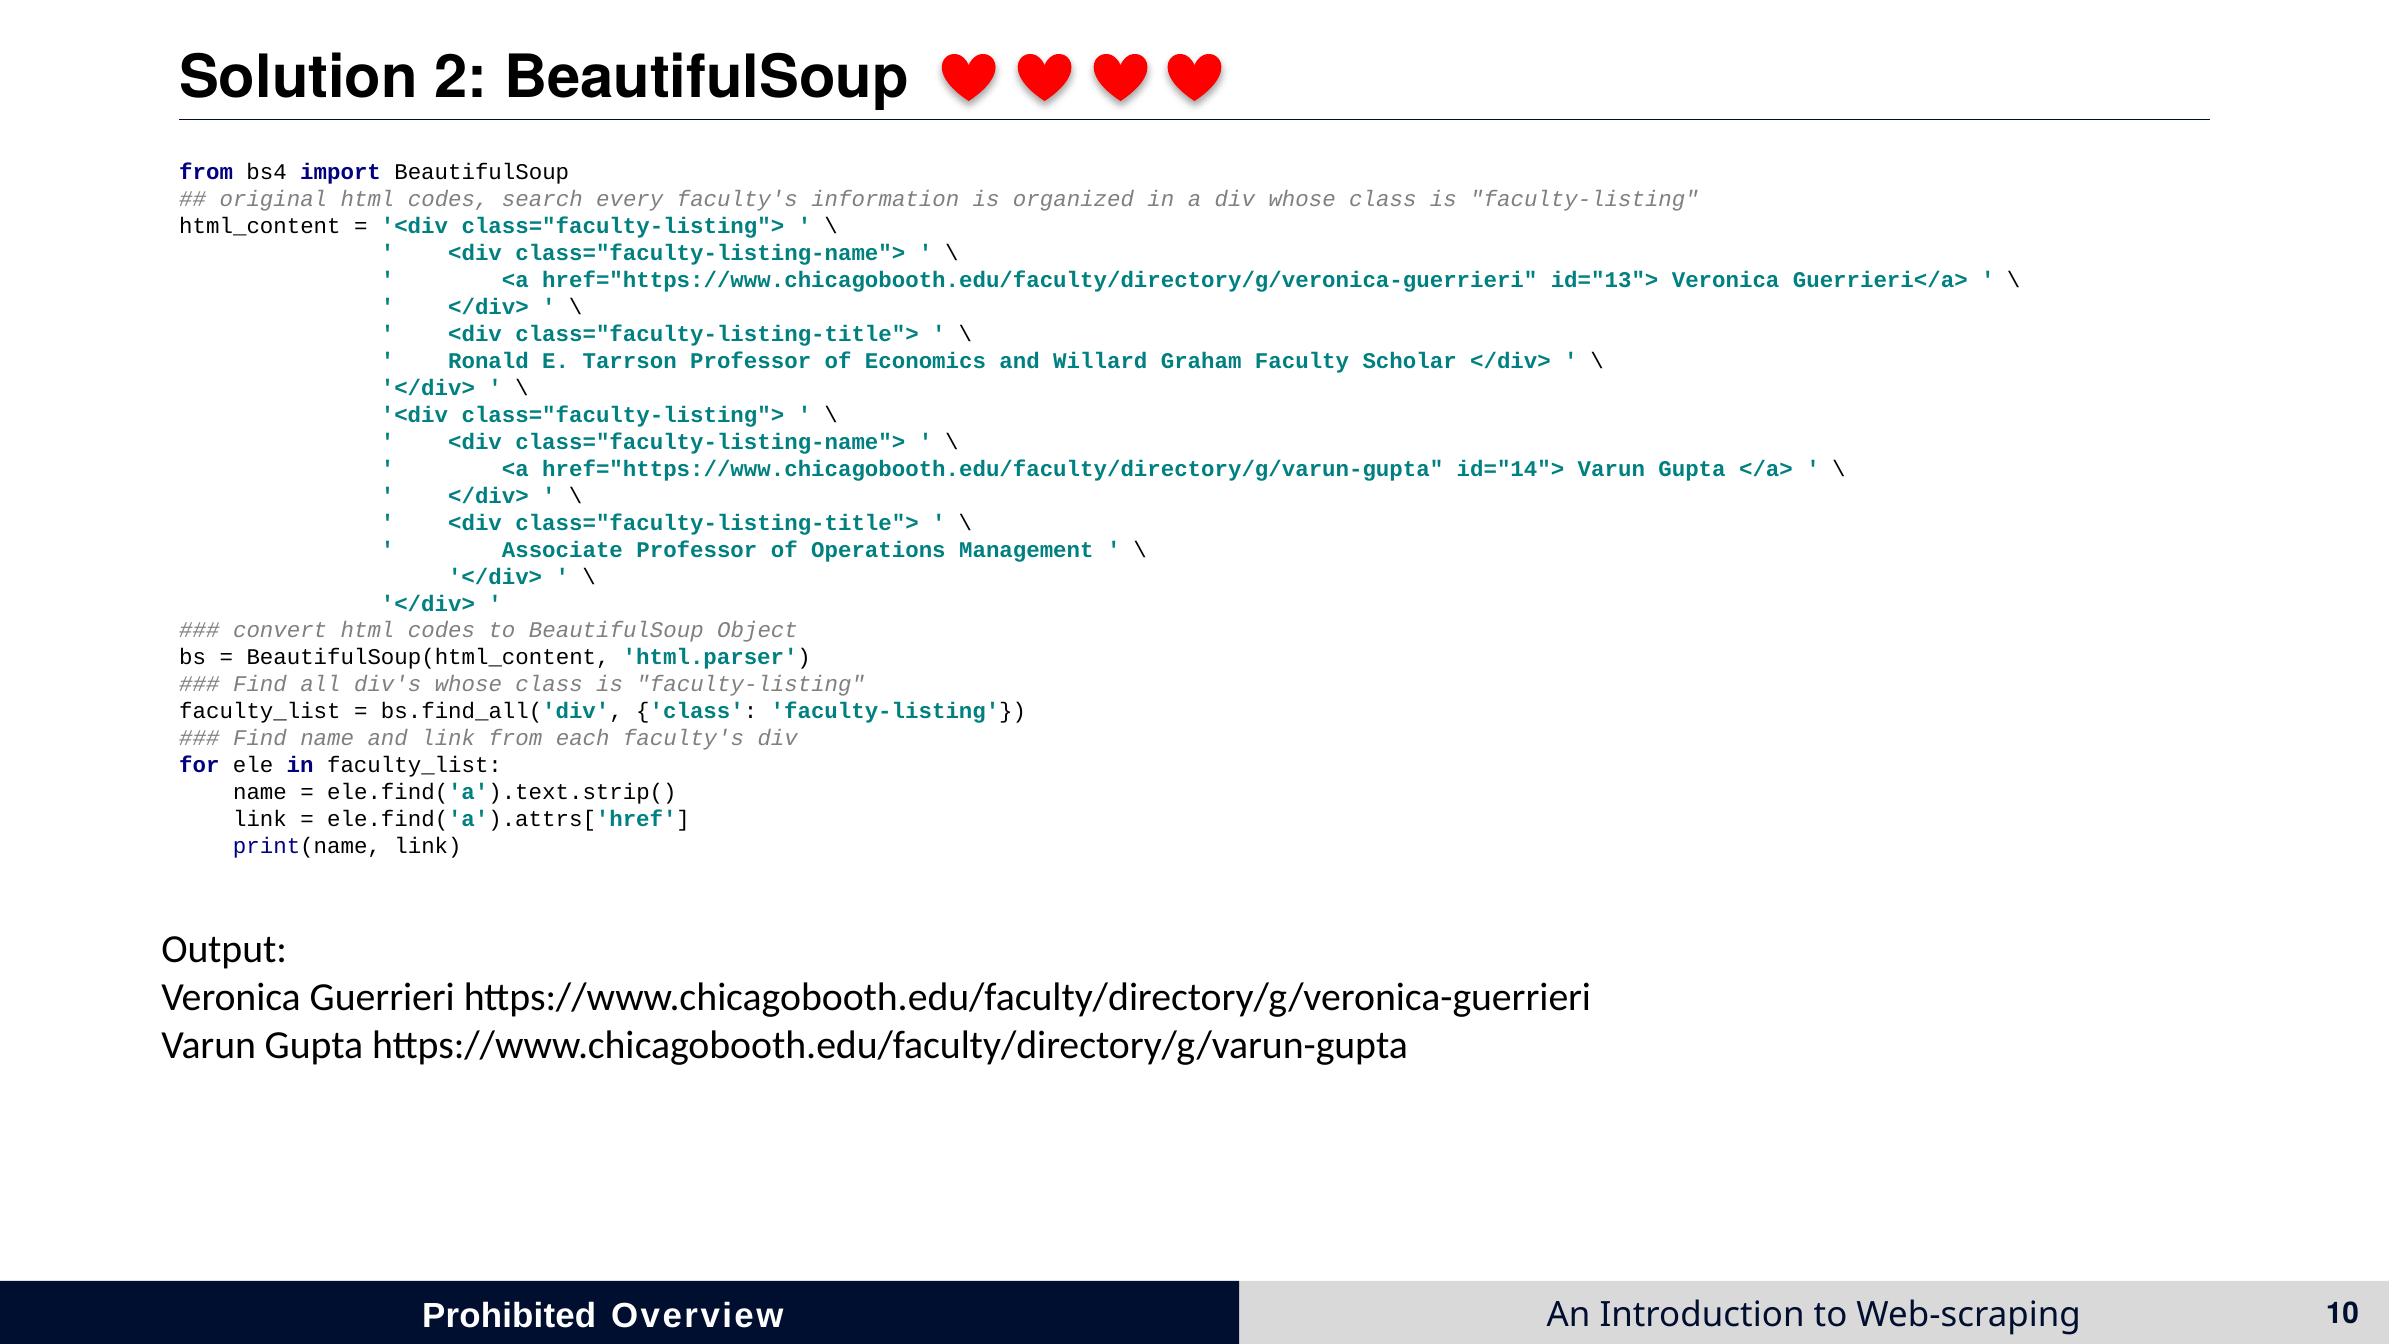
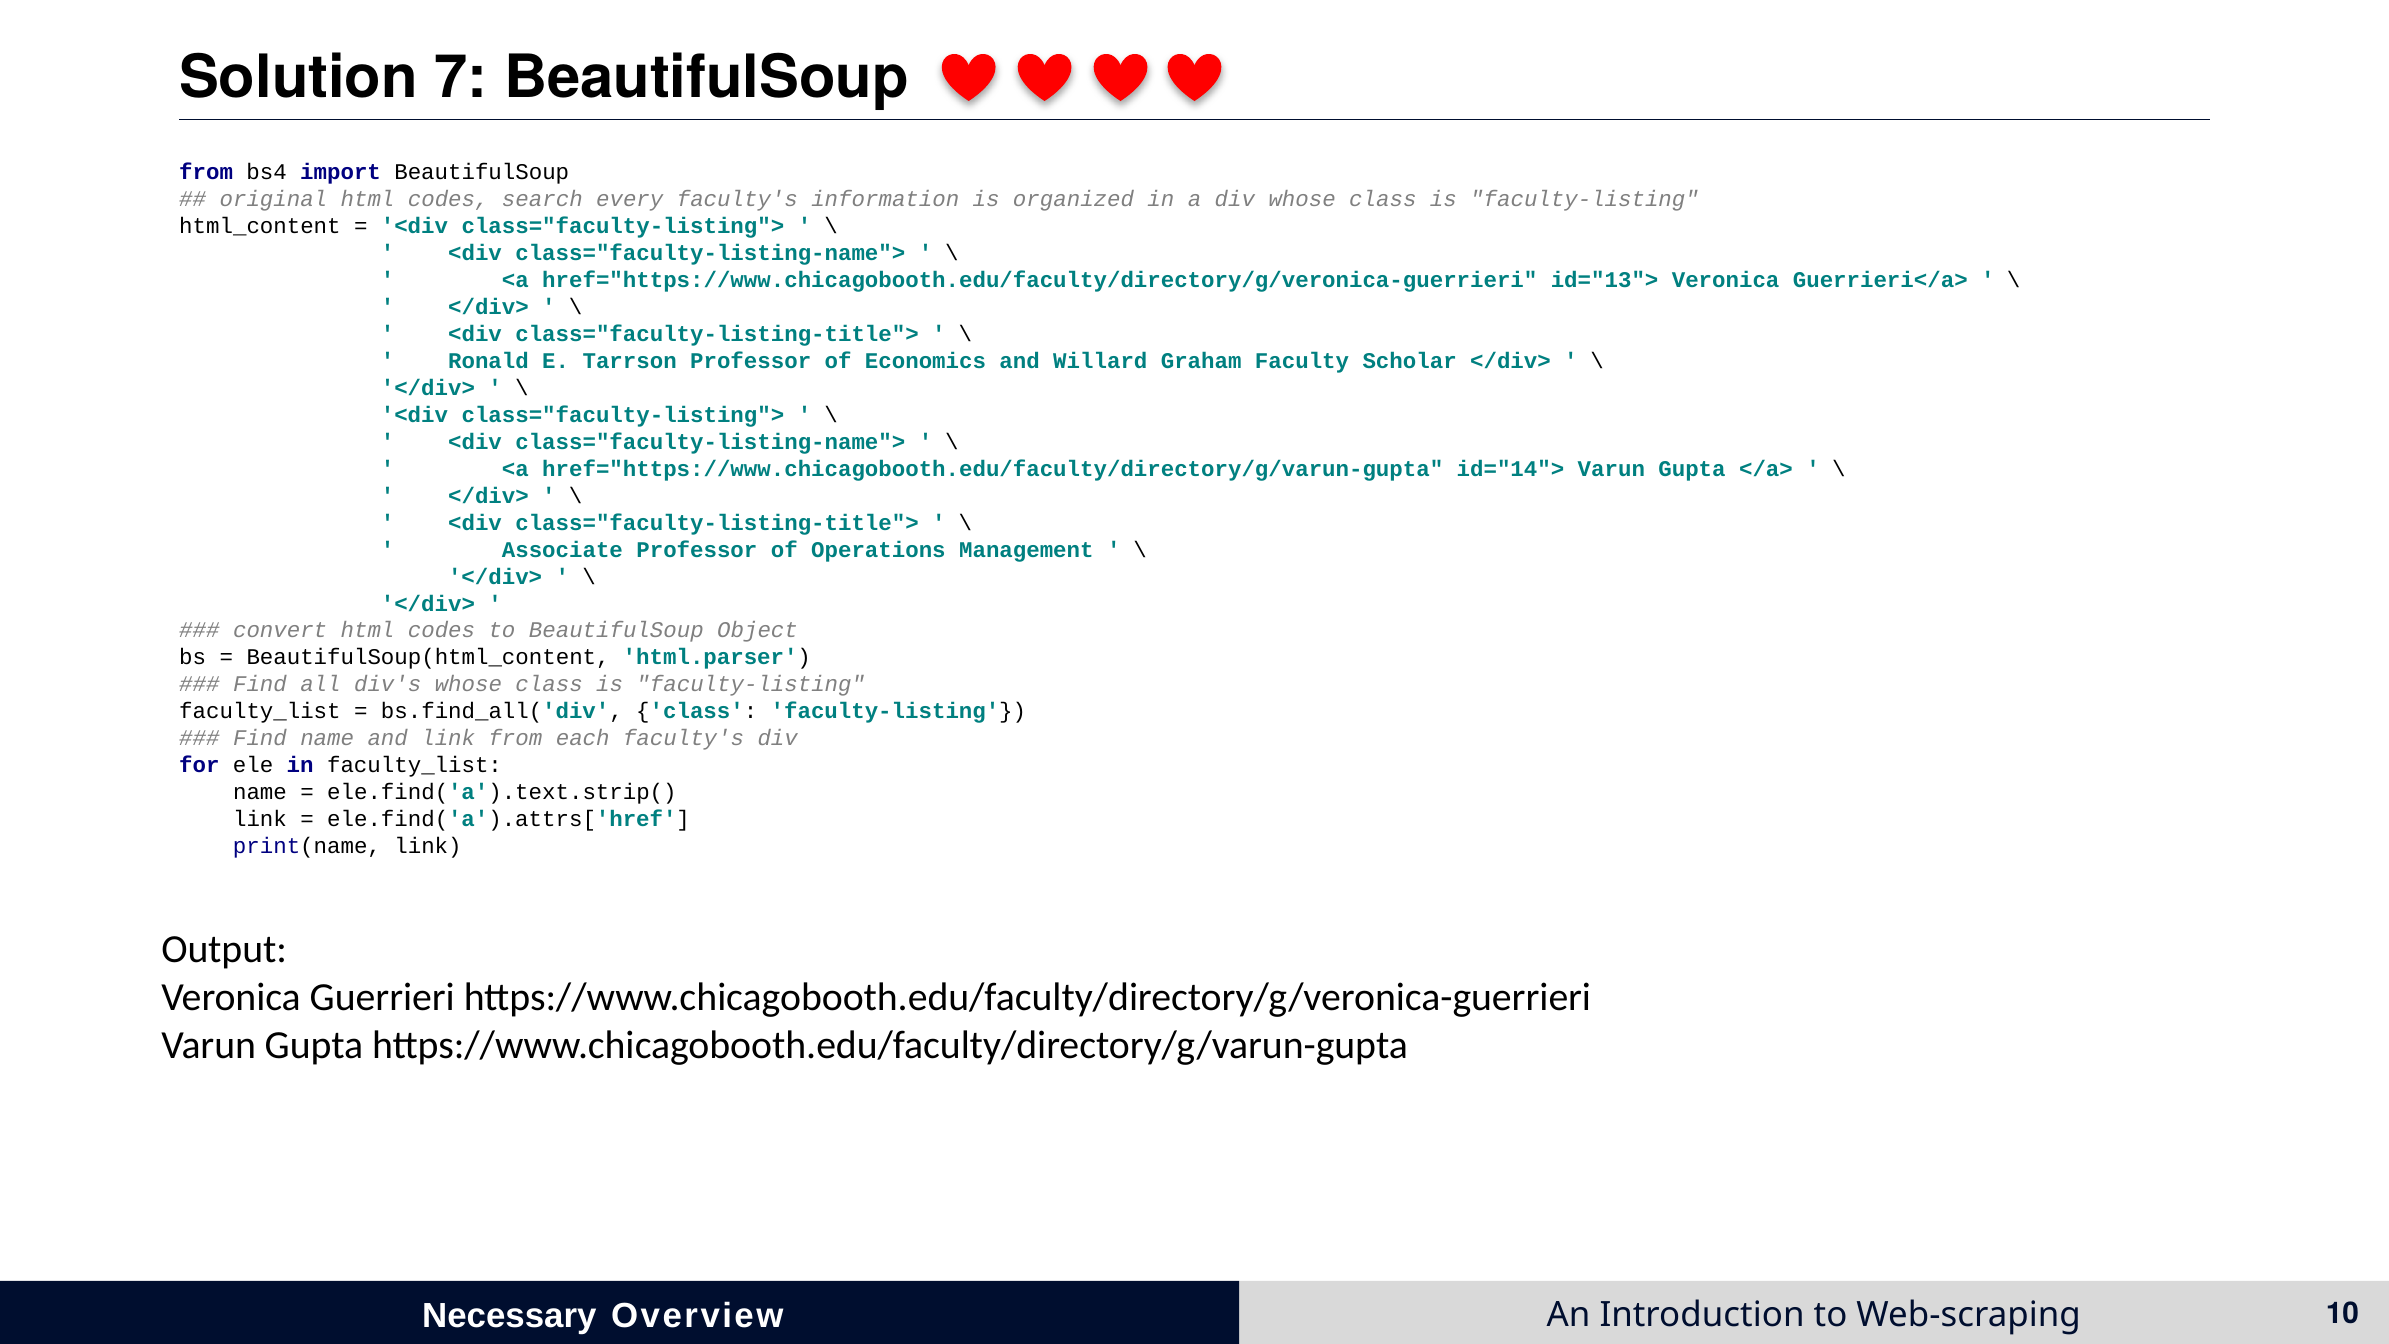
2: 2 -> 7
Prohibited: Prohibited -> Necessary
